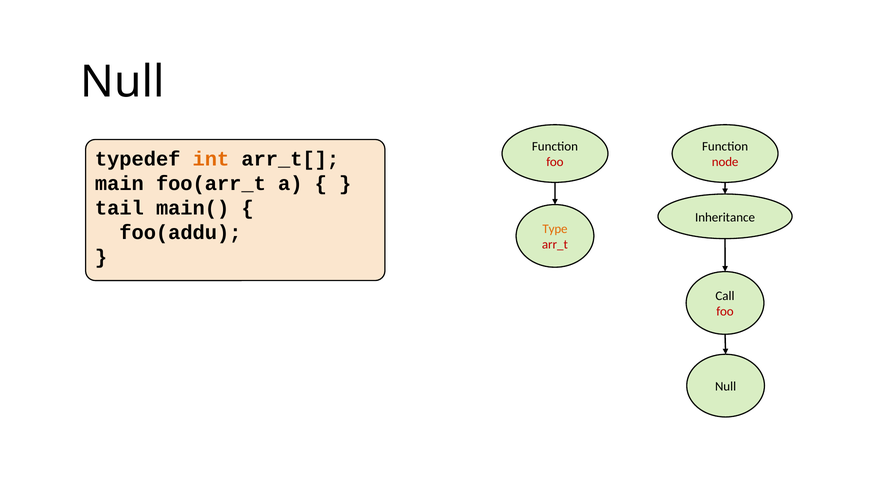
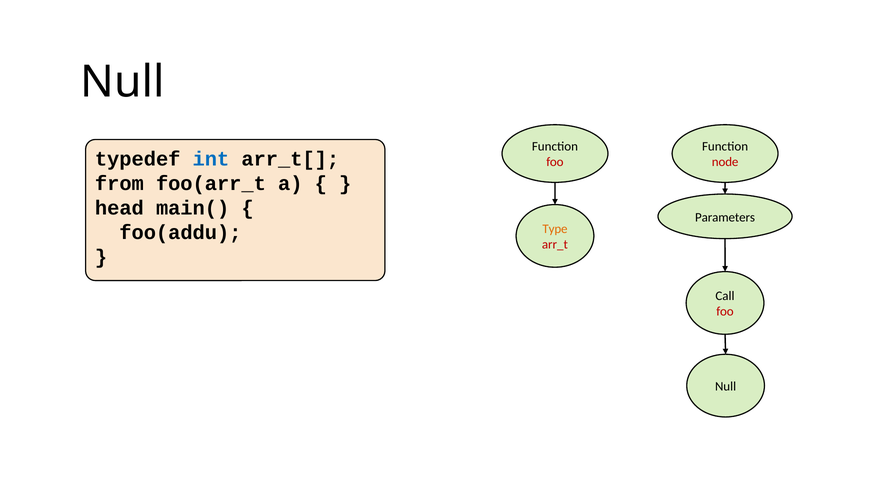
int colour: orange -> blue
main: main -> from
tail: tail -> head
Inheritance: Inheritance -> Parameters
